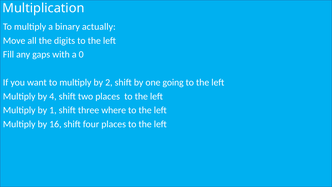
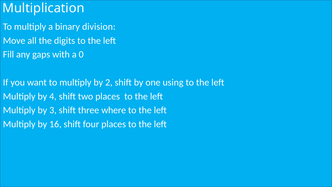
actually: actually -> division
going: going -> using
1: 1 -> 3
